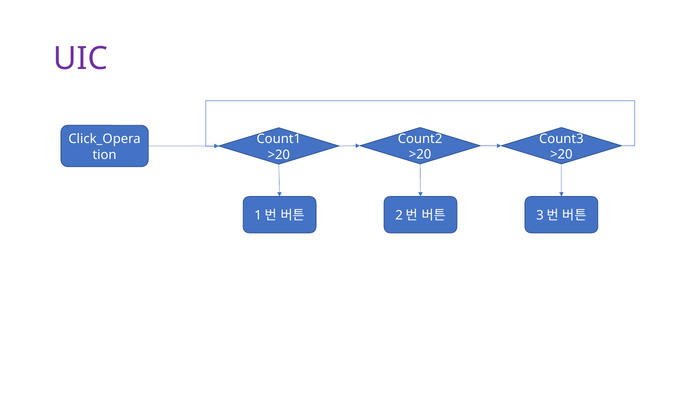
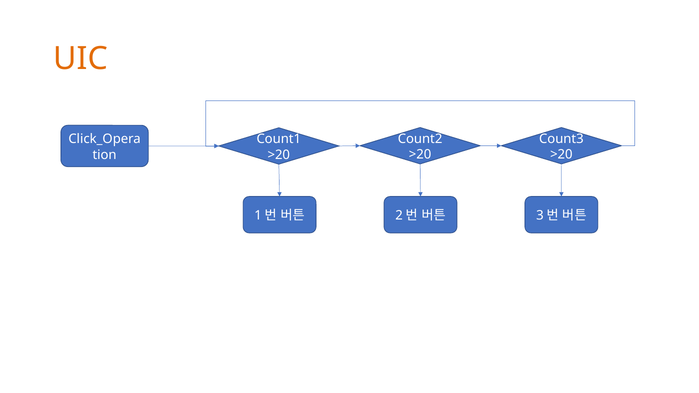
UIC colour: purple -> orange
